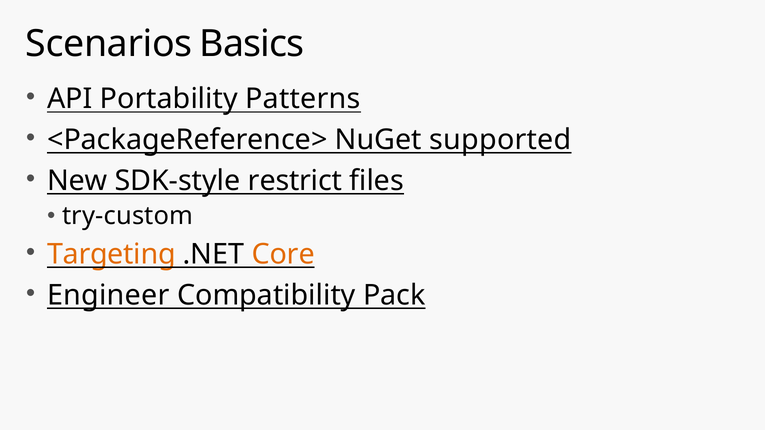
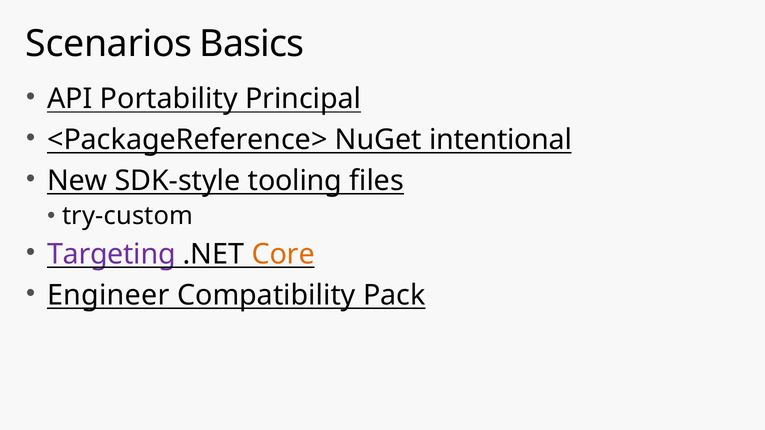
Patterns: Patterns -> Principal
supported: supported -> intentional
restrict: restrict -> tooling
Targeting colour: orange -> purple
